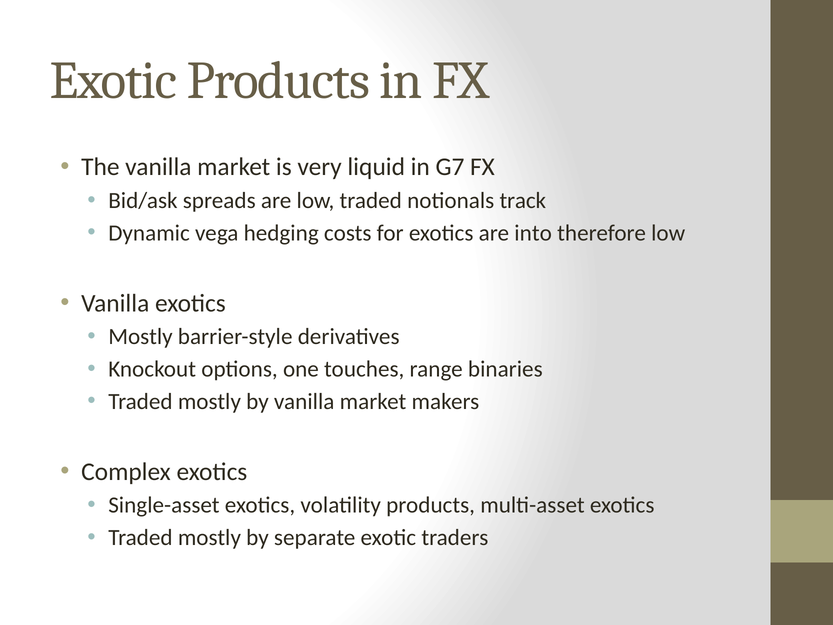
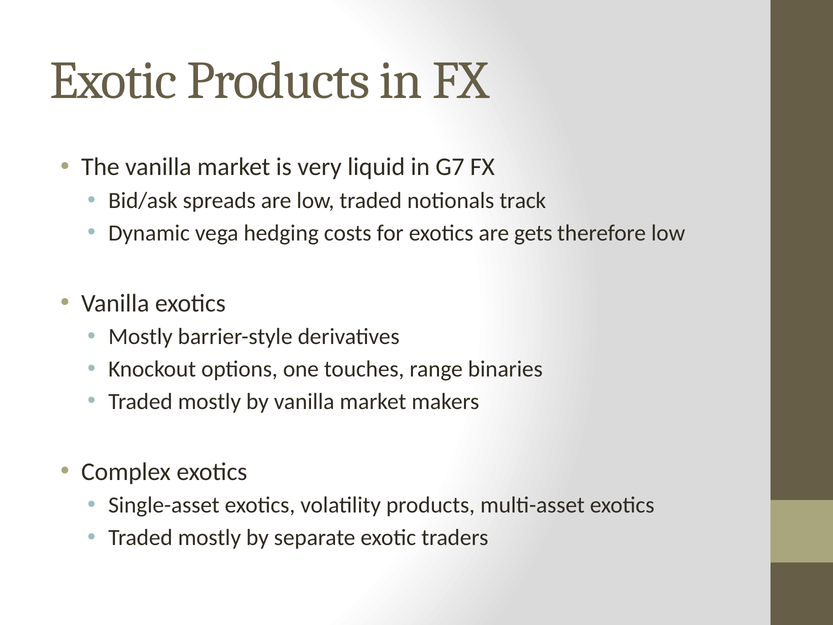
into: into -> gets
